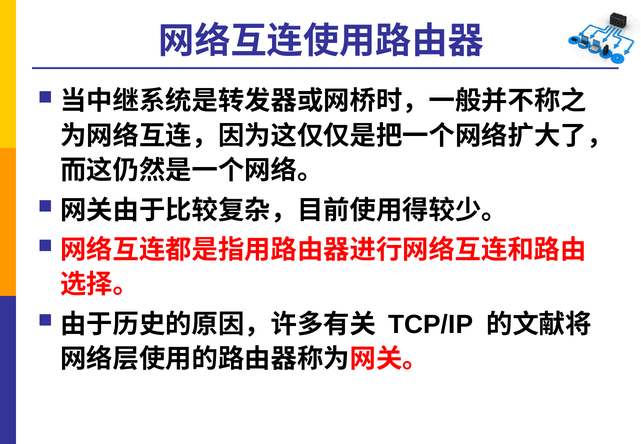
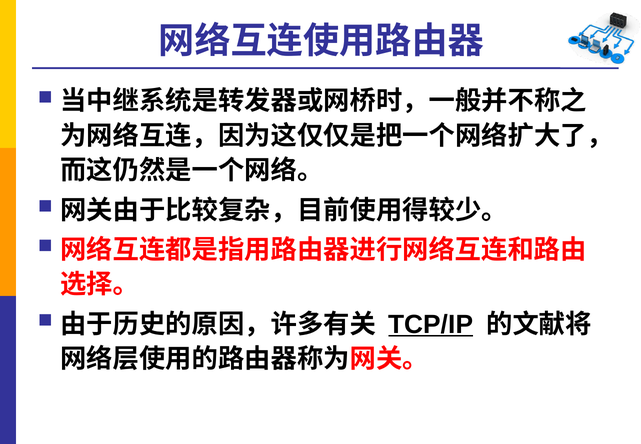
TCP/IP underline: none -> present
